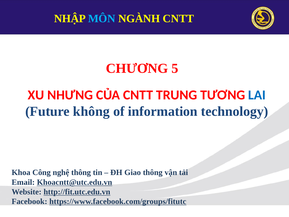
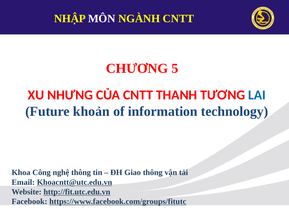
MÔN colour: light blue -> white
TRUNG: TRUNG -> THANH
không: không -> khoản
